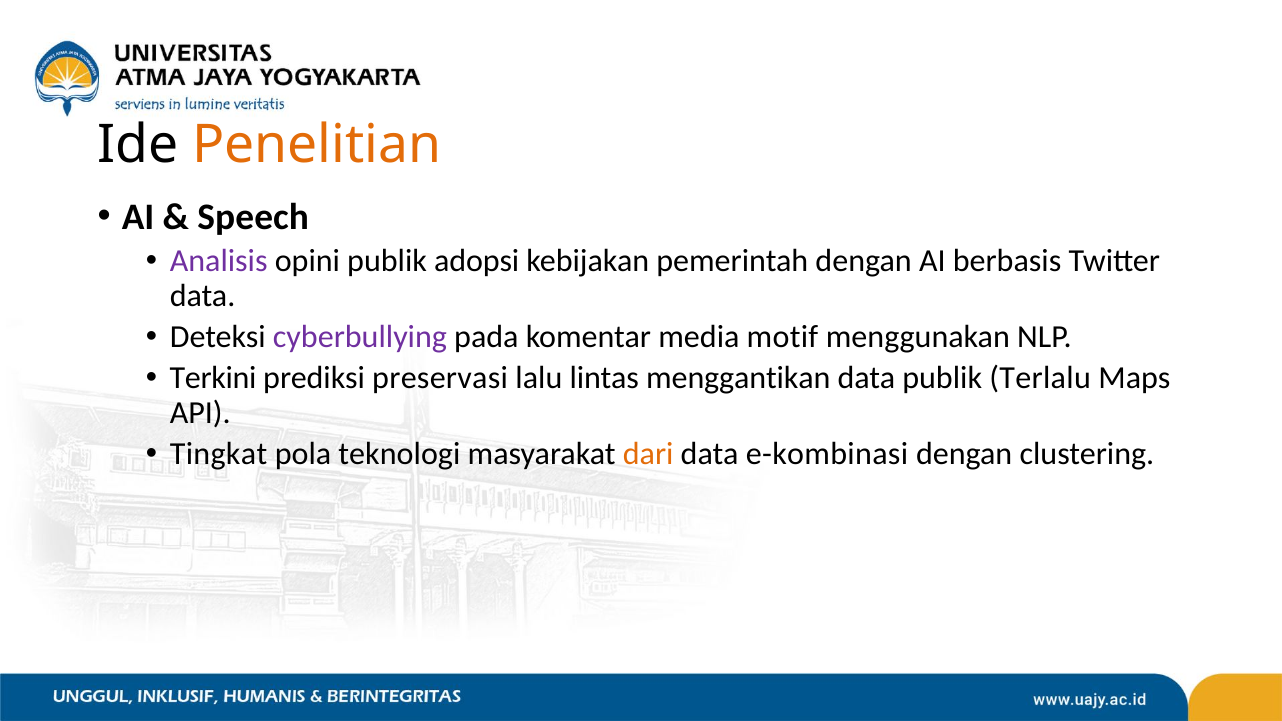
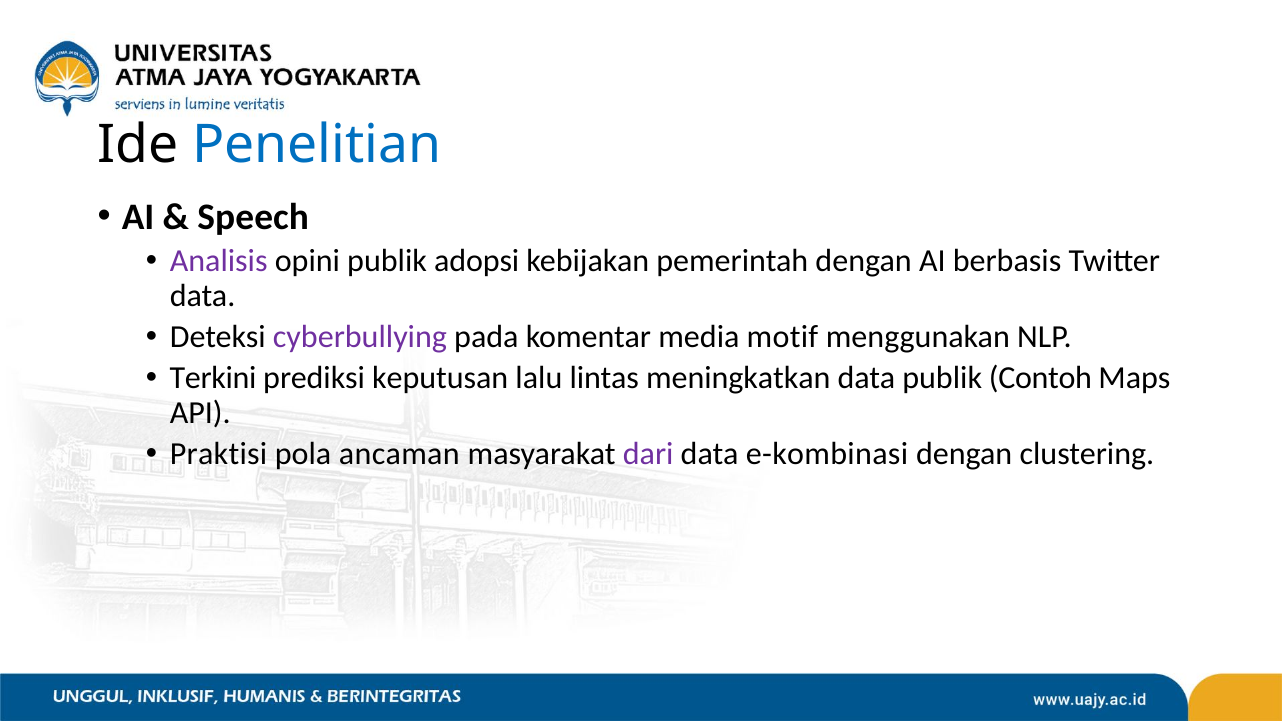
Penelitian colour: orange -> blue
preservasi: preservasi -> keputusan
menggantikan: menggantikan -> meningkatkan
Terlalu: Terlalu -> Contoh
Tingkat: Tingkat -> Praktisi
teknologi: teknologi -> ancaman
dari colour: orange -> purple
